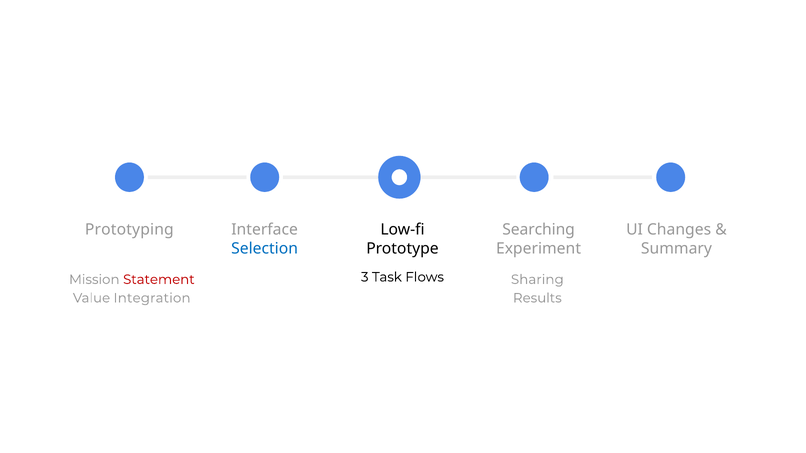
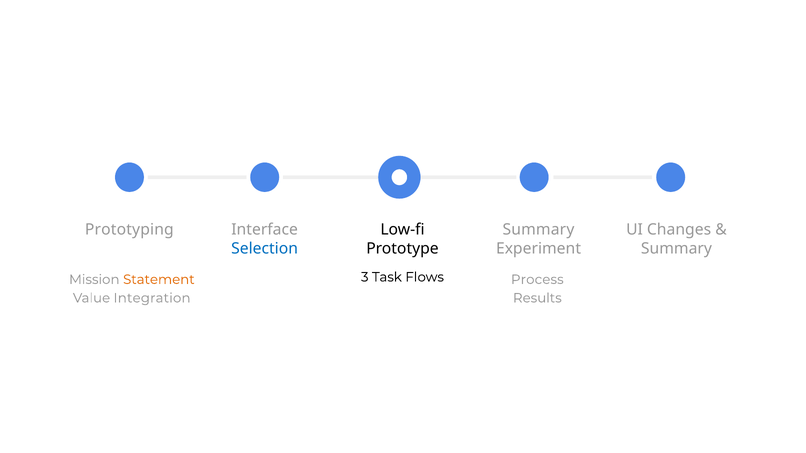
Searching at (539, 230): Searching -> Summary
Sharing: Sharing -> Process
Statement colour: red -> orange
